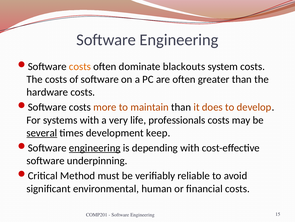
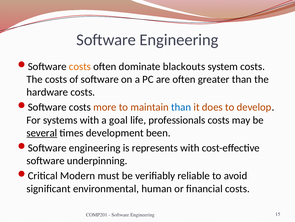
than at (181, 107) colour: black -> blue
very: very -> goal
keep: keep -> been
engineering at (95, 148) underline: present -> none
depending: depending -> represents
Method: Method -> Modern
